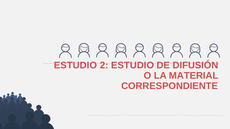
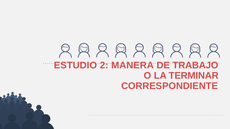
2 ESTUDIO: ESTUDIO -> MANERA
DIFUSIÓN: DIFUSIÓN -> TRABAJO
MATERIAL: MATERIAL -> TERMINAR
